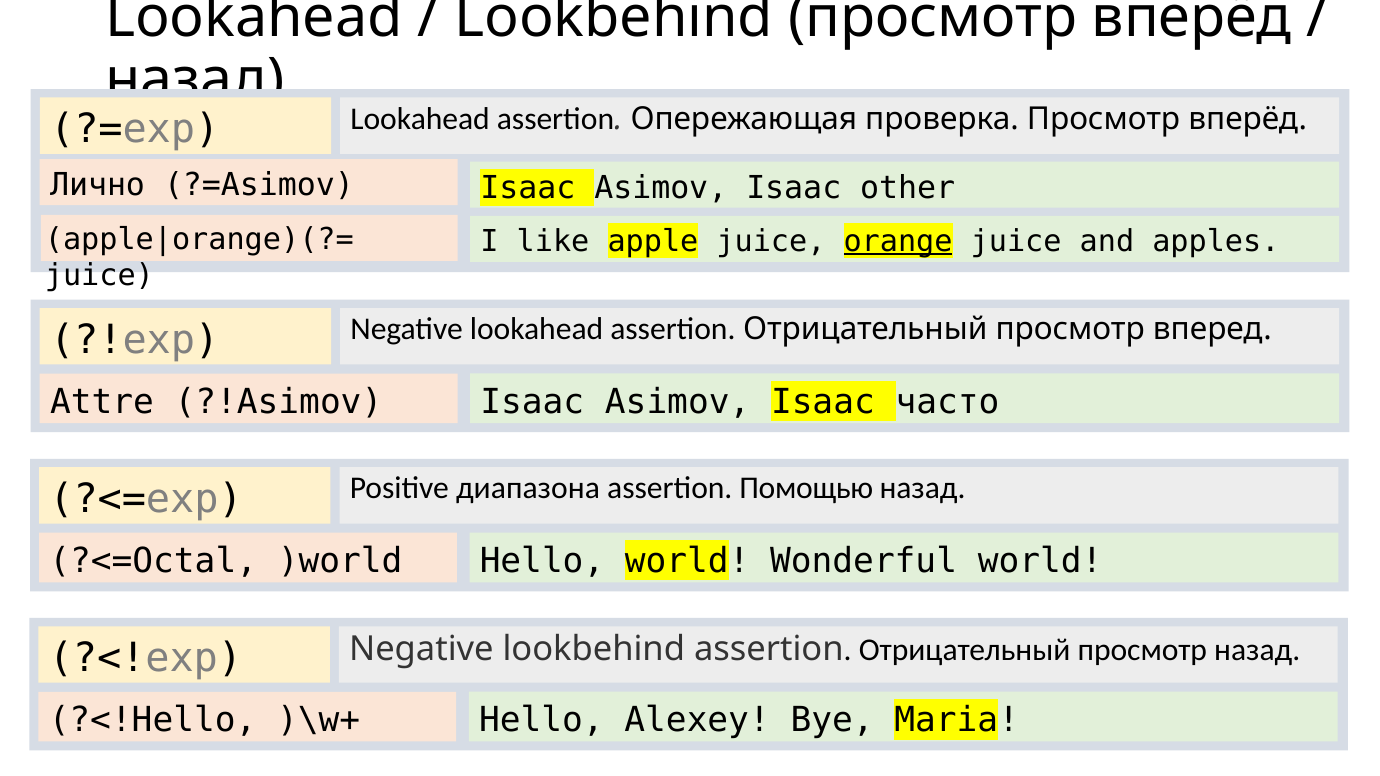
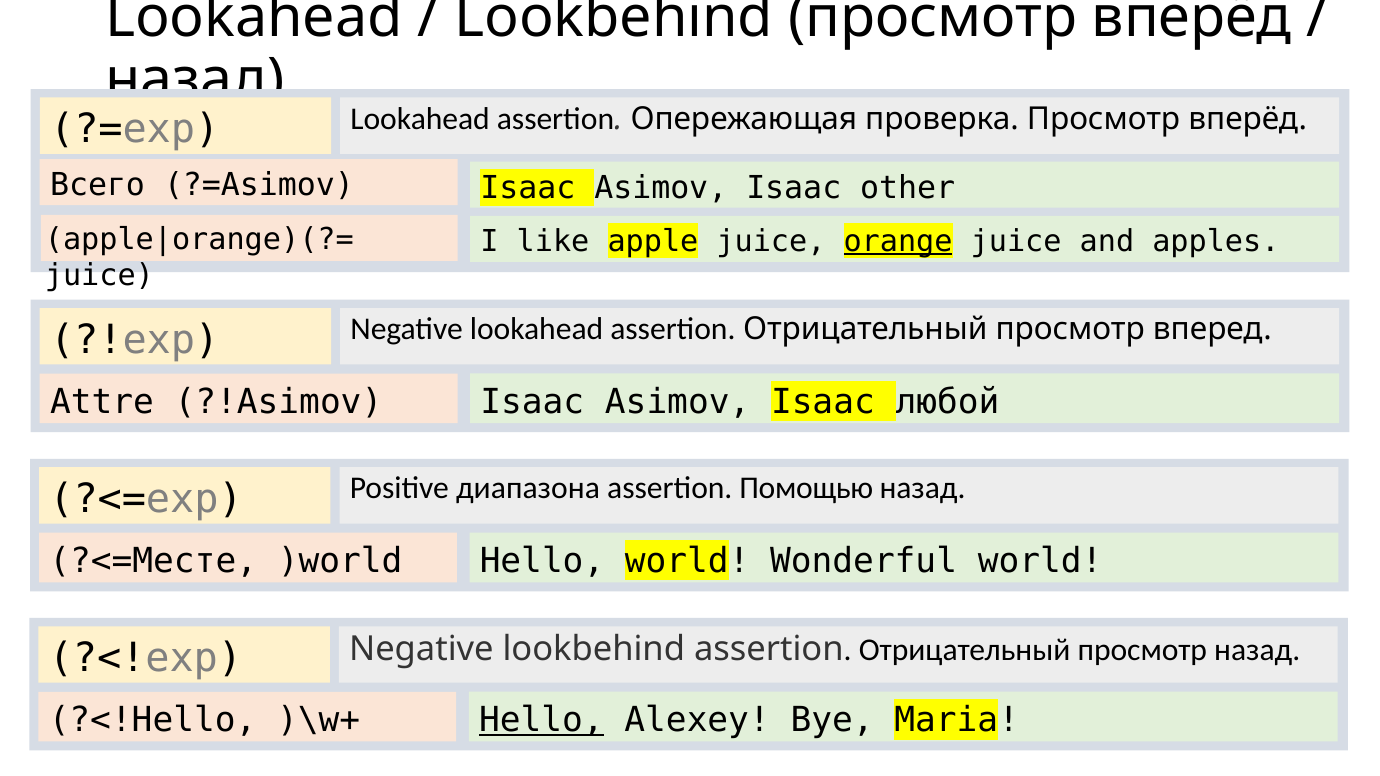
Лично: Лично -> Всего
часто: часто -> любой
?<=Octal: ?<=Octal -> ?<=Месте
Hello at (541, 720) underline: none -> present
